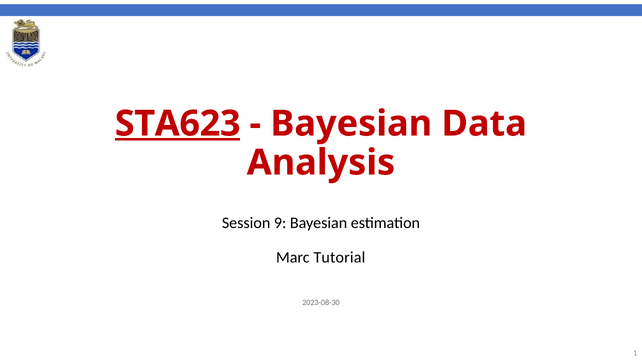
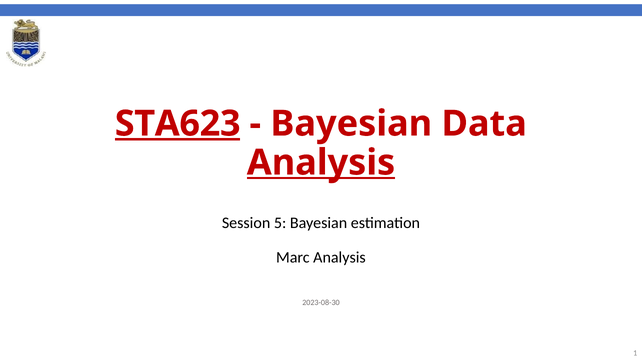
Analysis at (321, 163) underline: none -> present
9: 9 -> 5
Marc Tutorial: Tutorial -> Analysis
